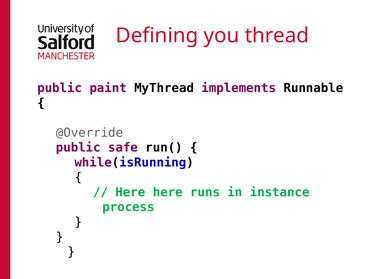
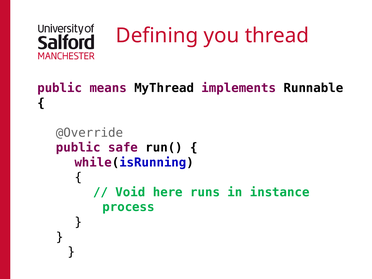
paint: paint -> means
Here at (130, 192): Here -> Void
